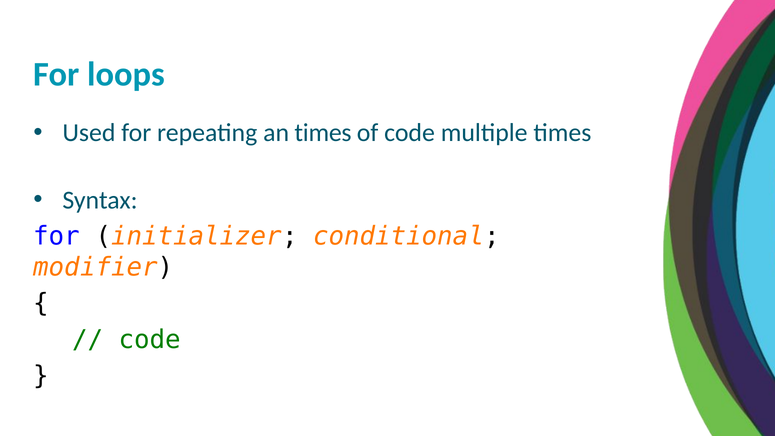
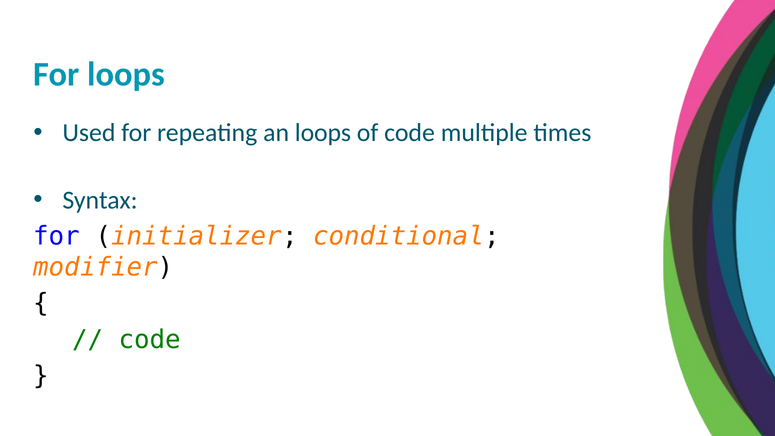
an times: times -> loops
